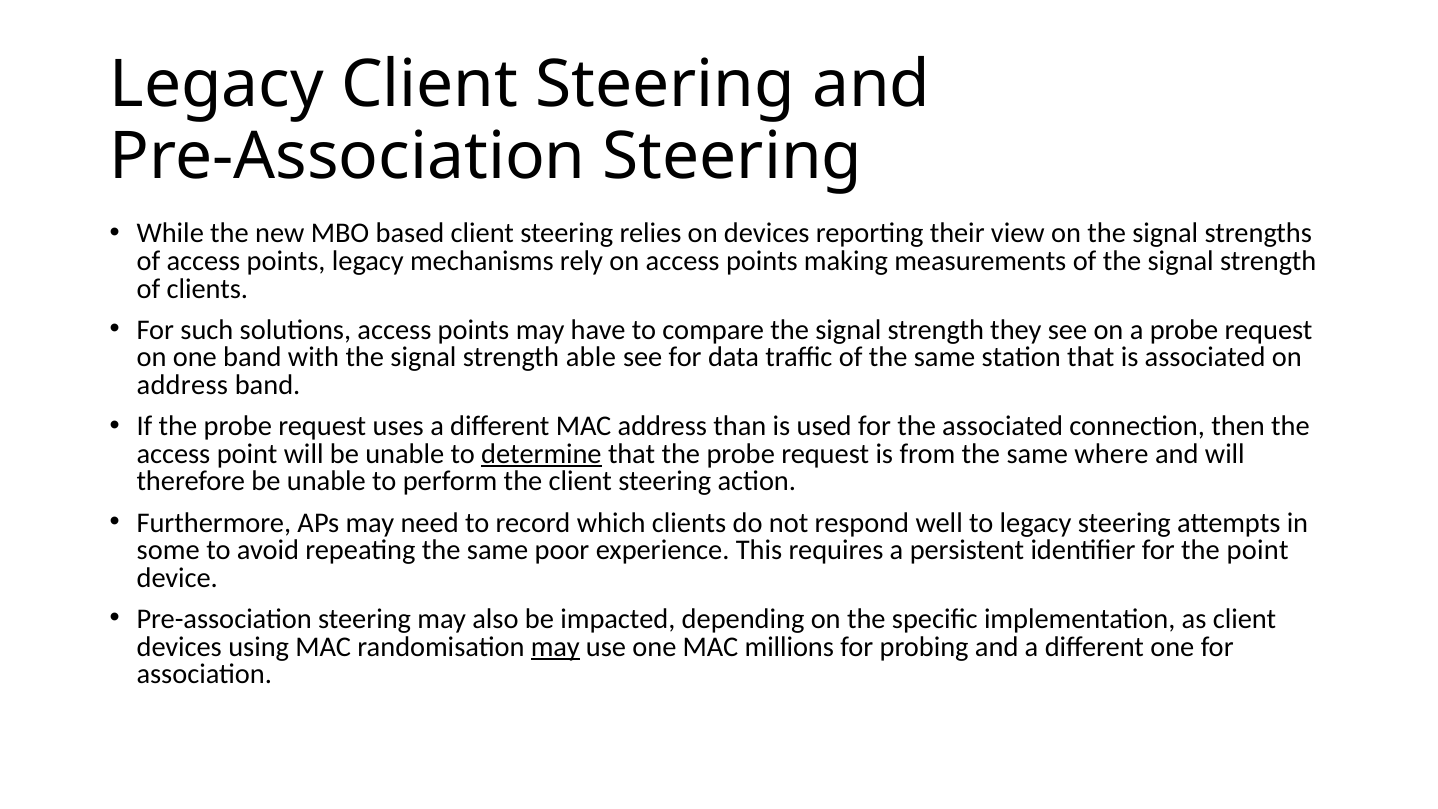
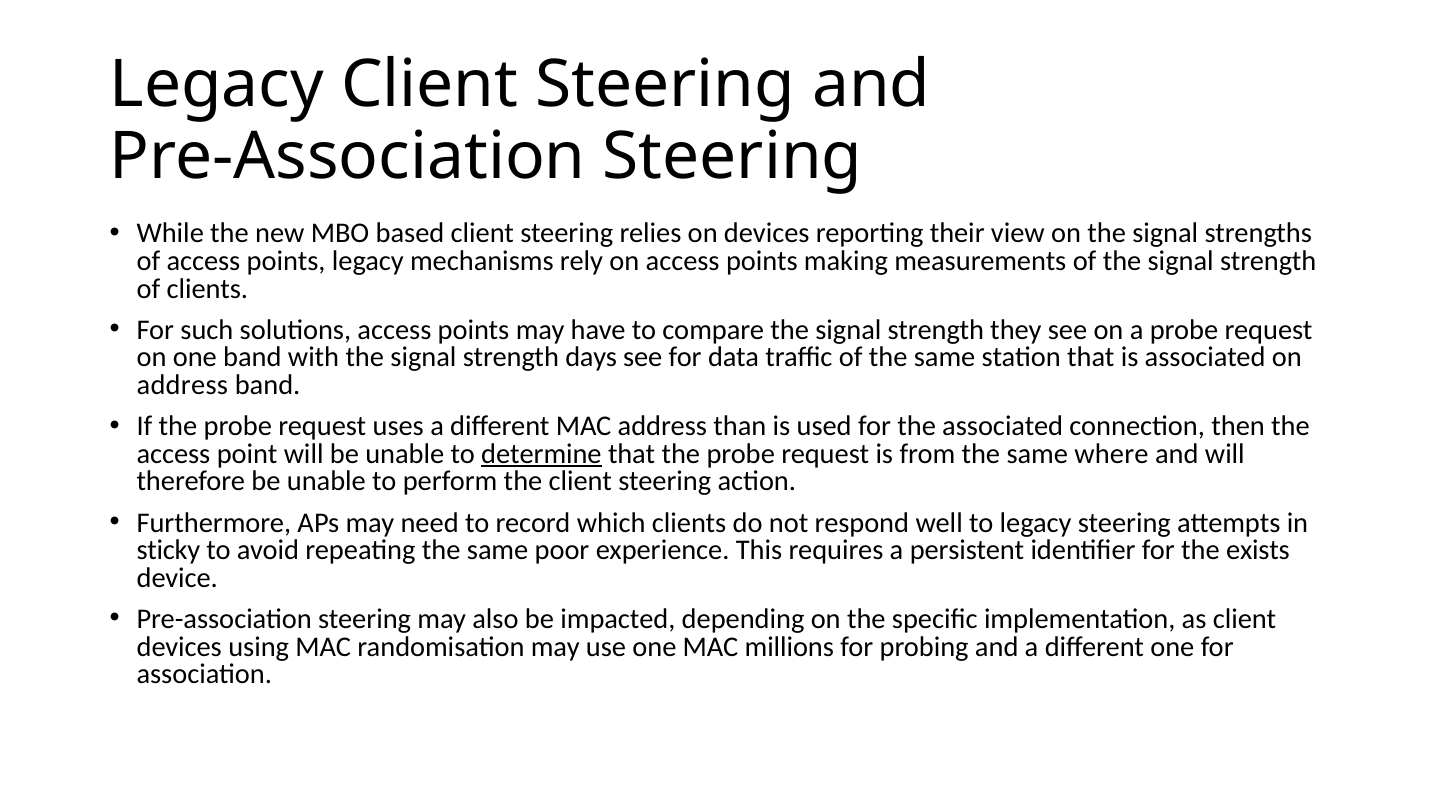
able: able -> days
some: some -> sticky
the point: point -> exists
may at (555, 647) underline: present -> none
